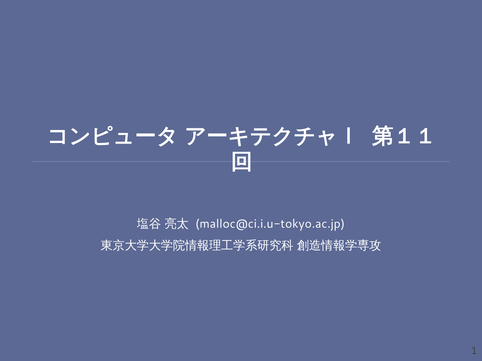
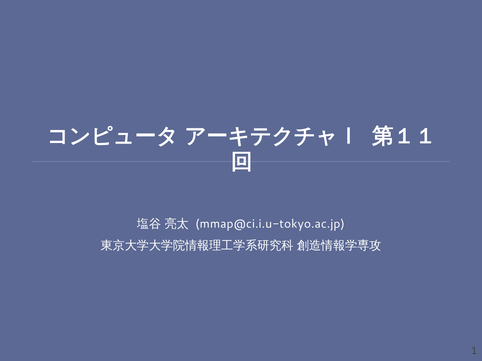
malloc@ci.i.u-tokyo.ac.jp: malloc@ci.i.u-tokyo.ac.jp -> mmap@ci.i.u-tokyo.ac.jp
